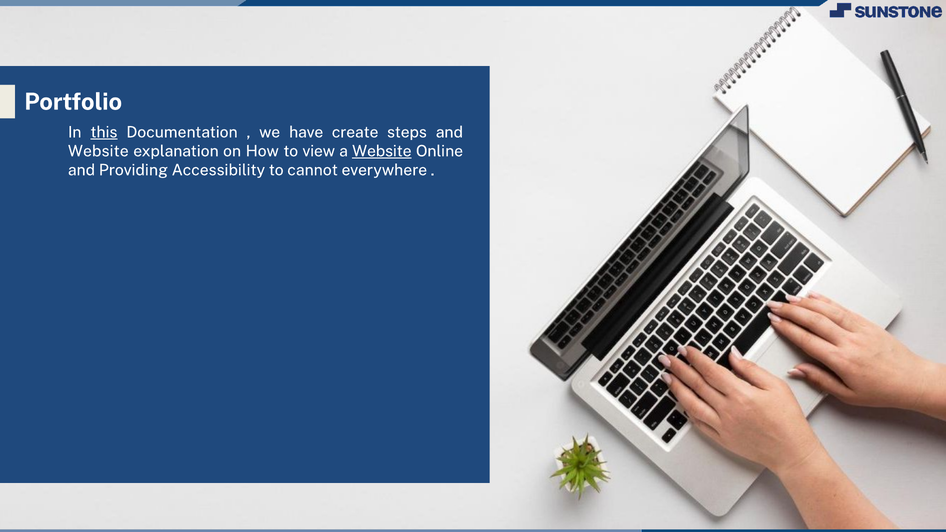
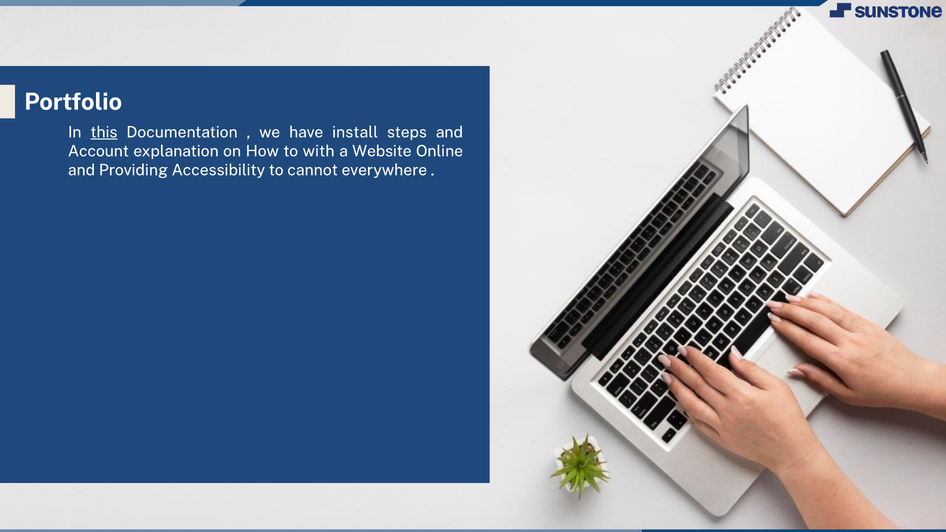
create: create -> install
Website at (98, 151): Website -> Account
view: view -> with
Website at (382, 151) underline: present -> none
